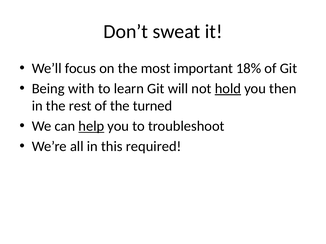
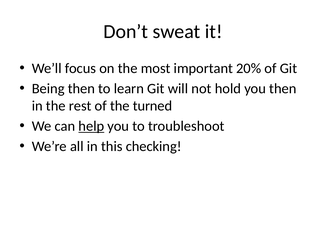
18%: 18% -> 20%
Being with: with -> then
hold underline: present -> none
required: required -> checking
